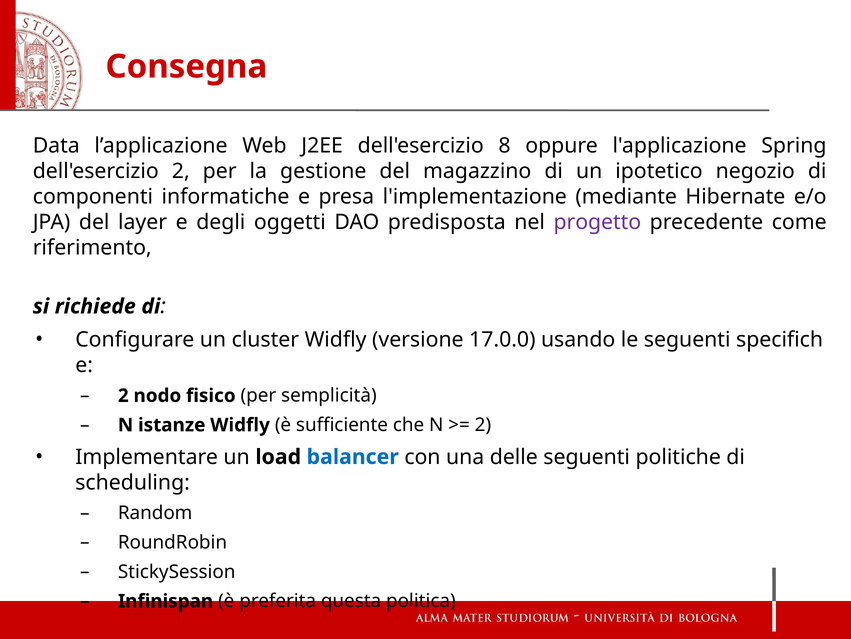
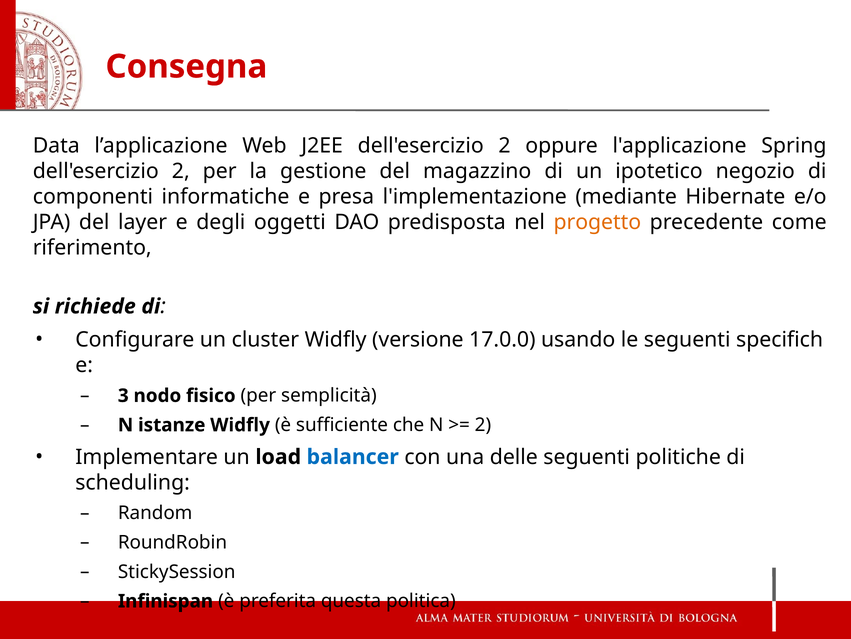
J2EE dell'esercizio 8: 8 -> 2
progetto colour: purple -> orange
2 at (123, 395): 2 -> 3
